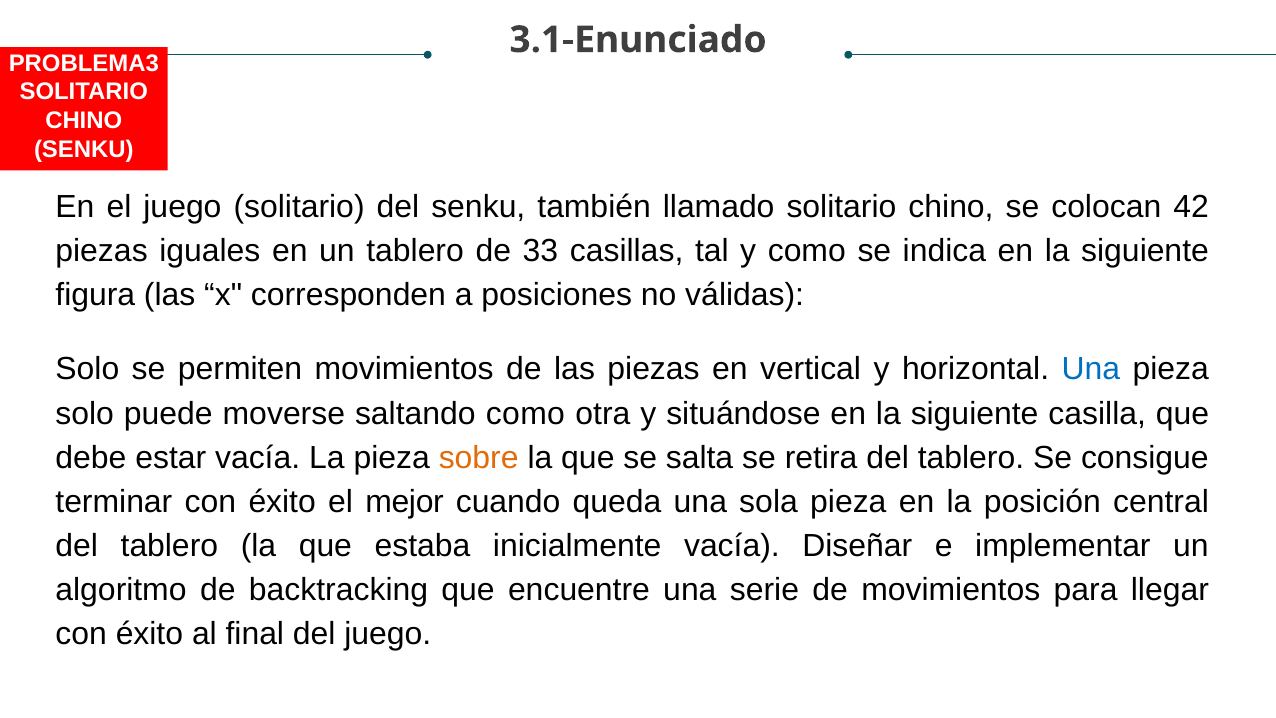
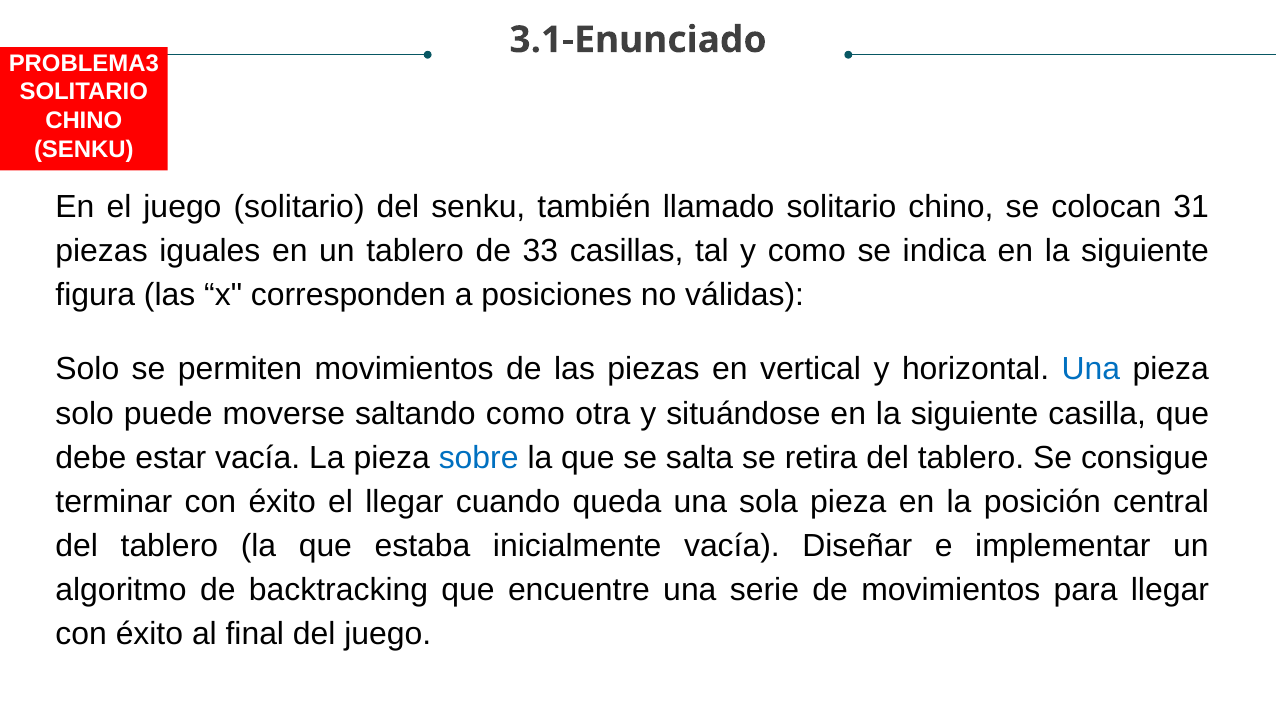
42: 42 -> 31
sobre colour: orange -> blue
el mejor: mejor -> llegar
